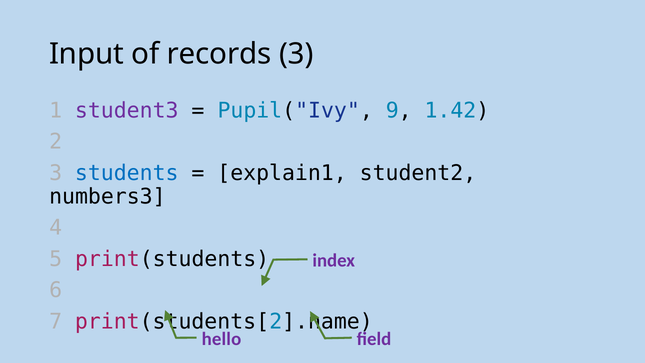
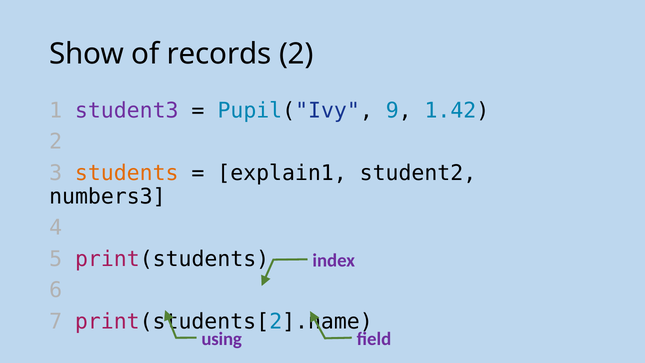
Input: Input -> Show
records 3: 3 -> 2
students colour: blue -> orange
hello: hello -> using
